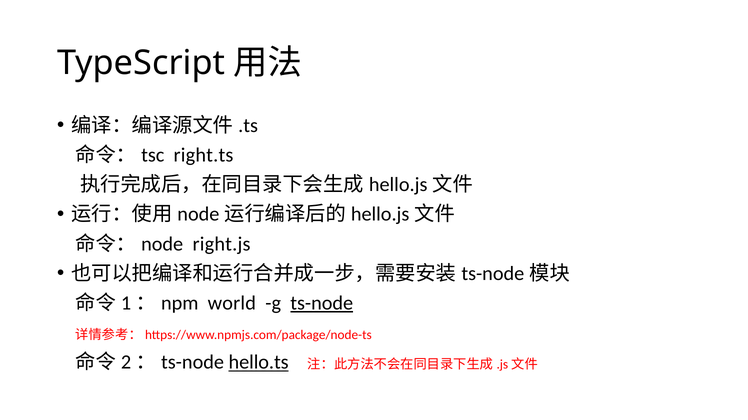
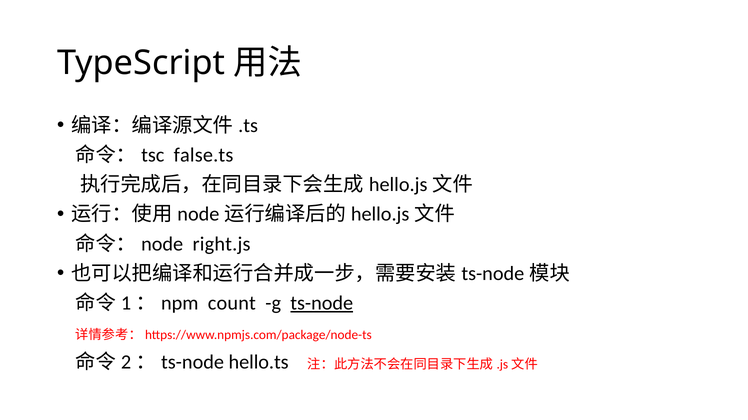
right.ts: right.ts -> false.ts
world: world -> count
hello.ts underline: present -> none
